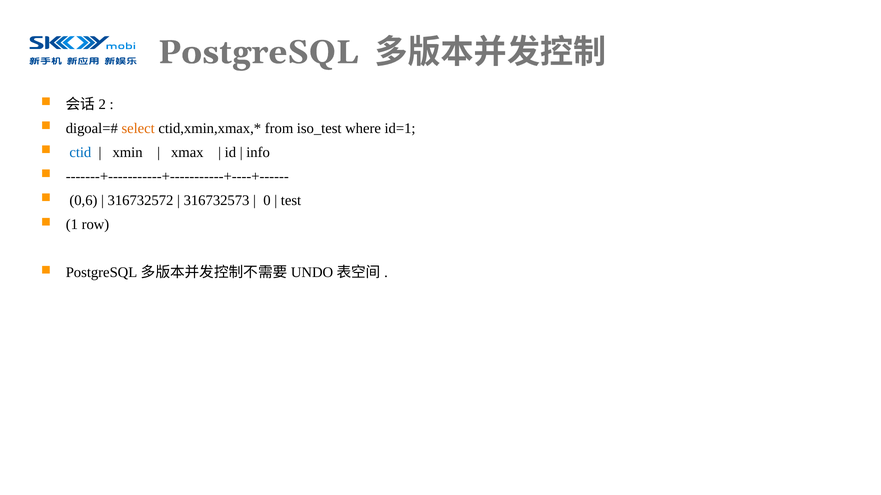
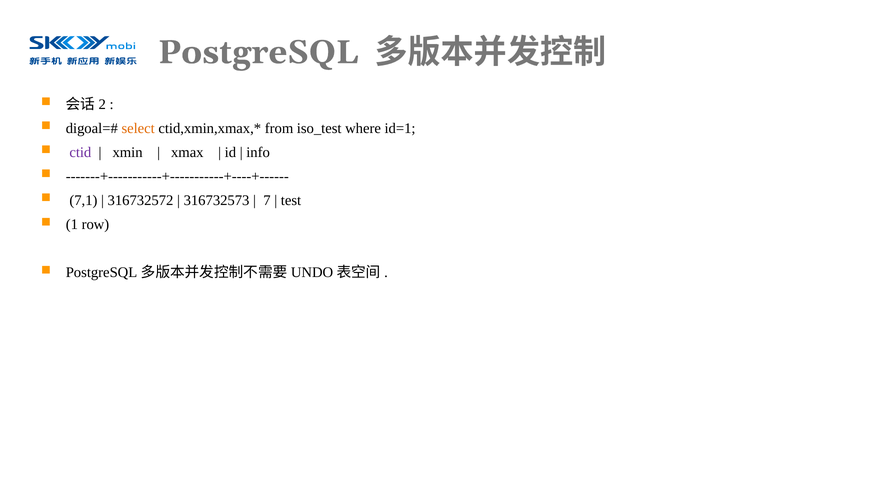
ctid colour: blue -> purple
0,6: 0,6 -> 7,1
0: 0 -> 7
